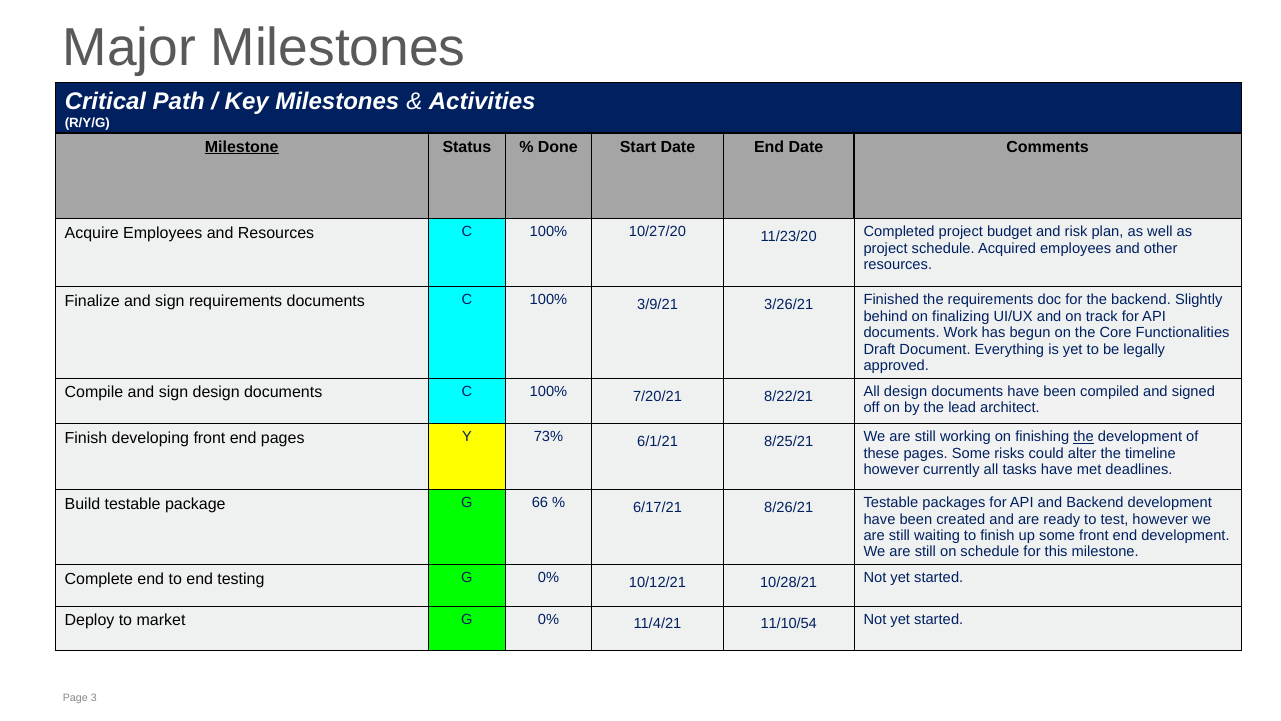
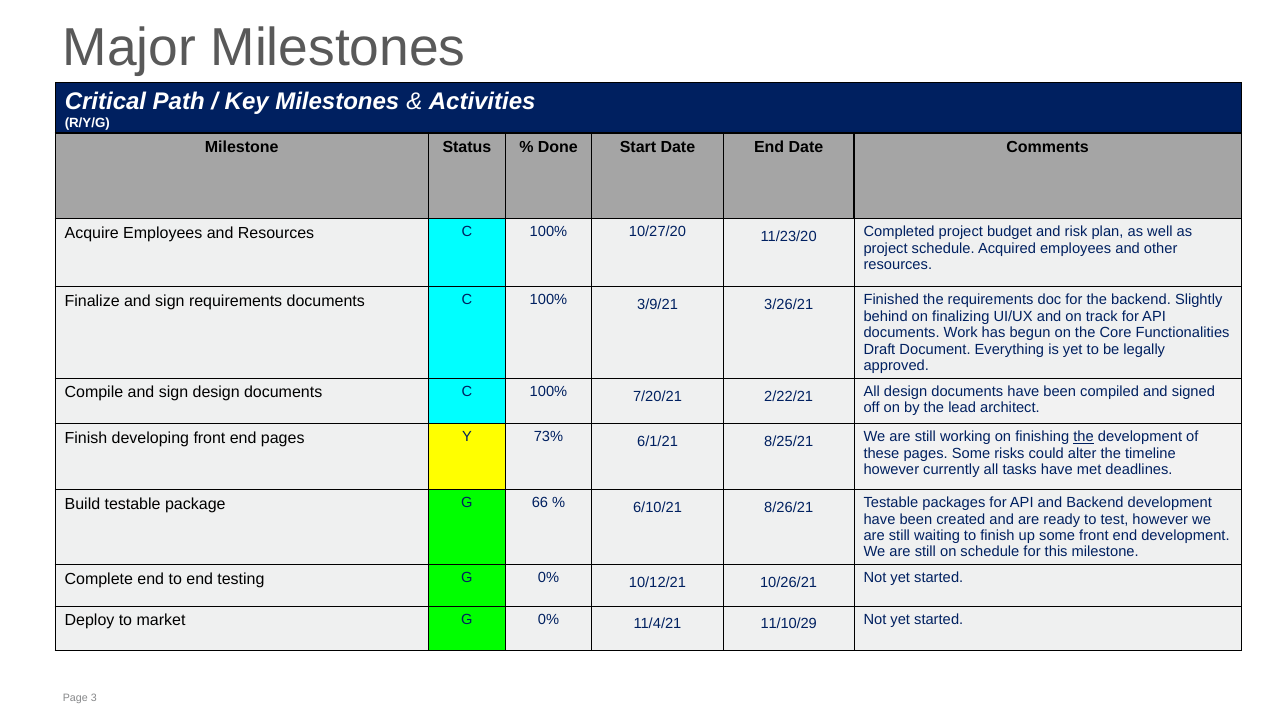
Milestone at (242, 147) underline: present -> none
8/22/21: 8/22/21 -> 2/22/21
6/17/21: 6/17/21 -> 6/10/21
10/28/21: 10/28/21 -> 10/26/21
11/10/54: 11/10/54 -> 11/10/29
